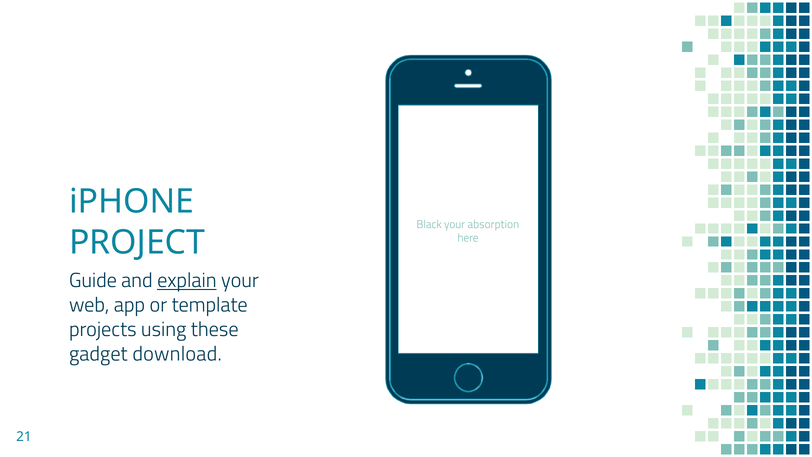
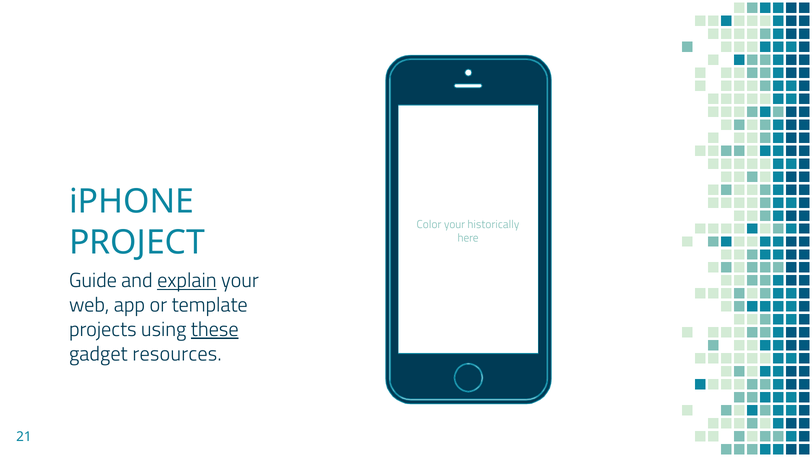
Black: Black -> Color
absorption: absorption -> historically
these underline: none -> present
download: download -> resources
